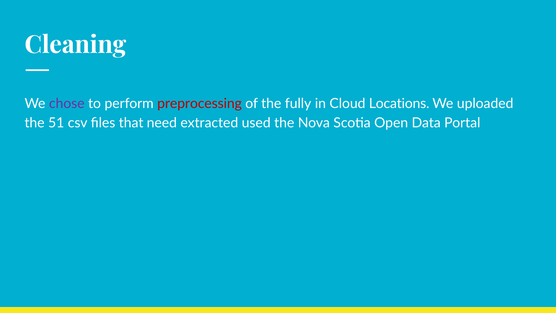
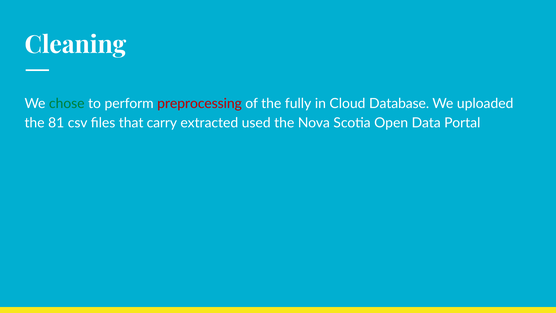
chose colour: purple -> green
Locations: Locations -> Database
51: 51 -> 81
need: need -> carry
